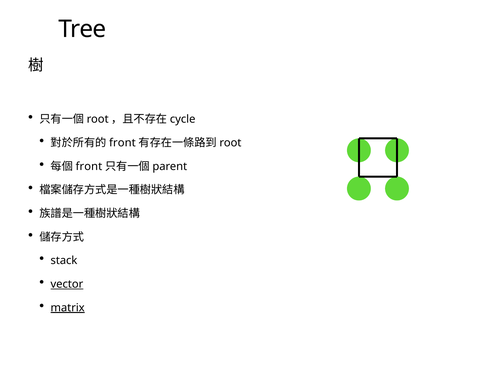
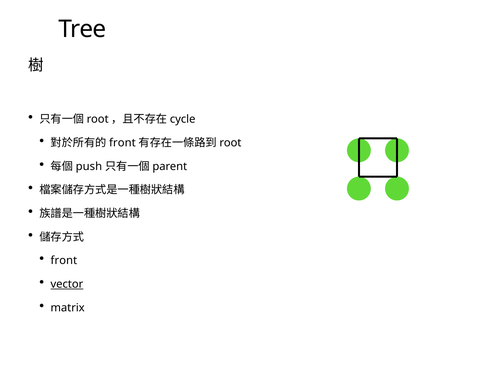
front at (89, 166): front -> push
stack at (64, 260): stack -> front
matrix underline: present -> none
